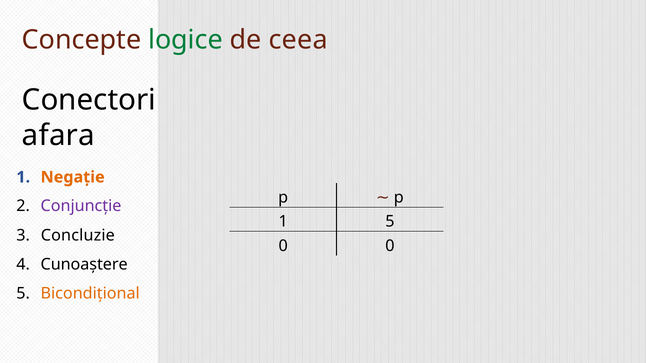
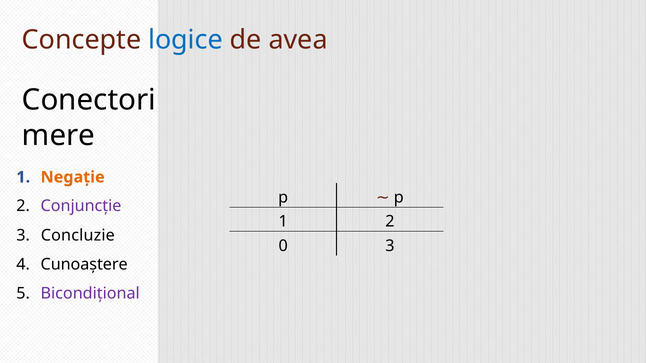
logice colour: green -> blue
ceea: ceea -> avea
afara: afara -> mere
1 5: 5 -> 2
0 0: 0 -> 3
Bicondițional colour: orange -> purple
